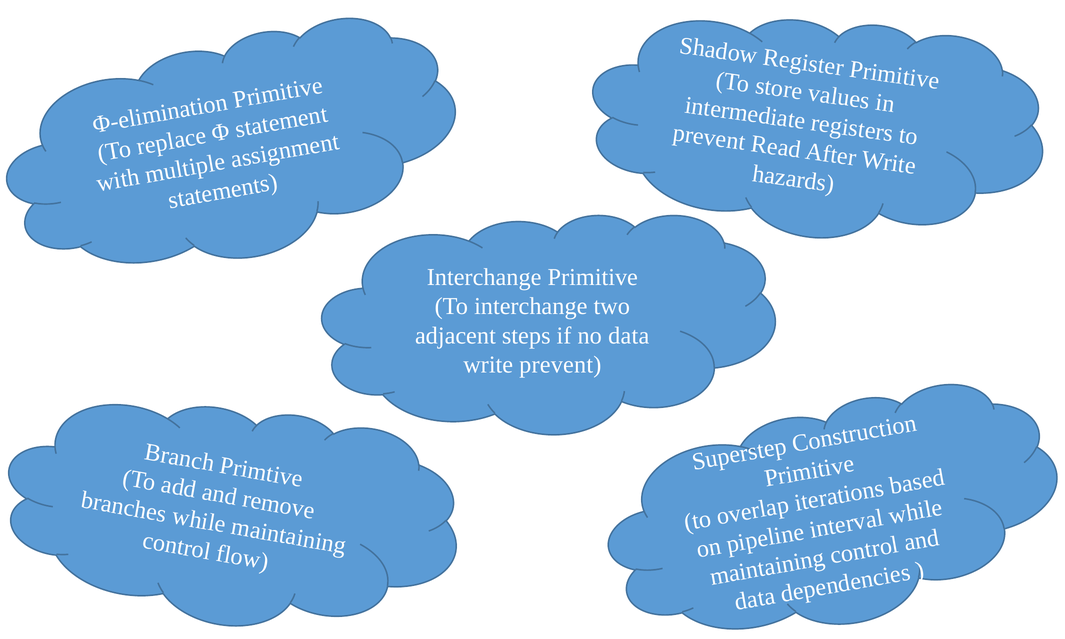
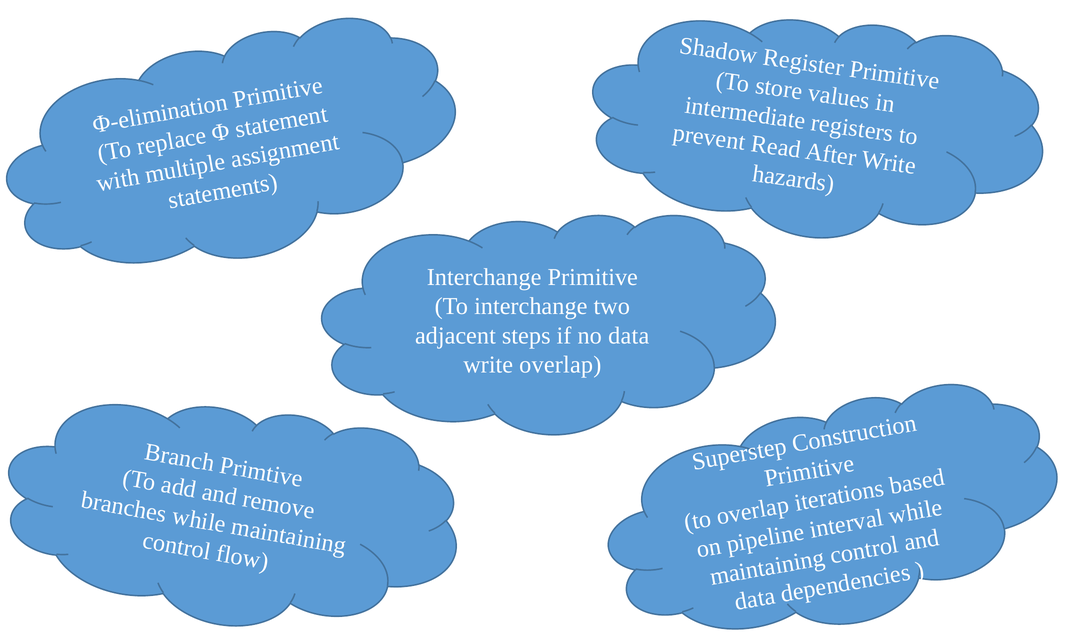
write prevent: prevent -> overlap
